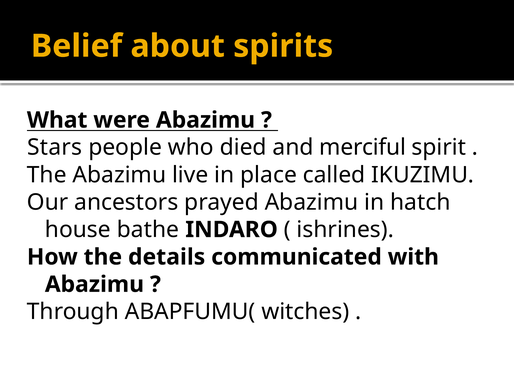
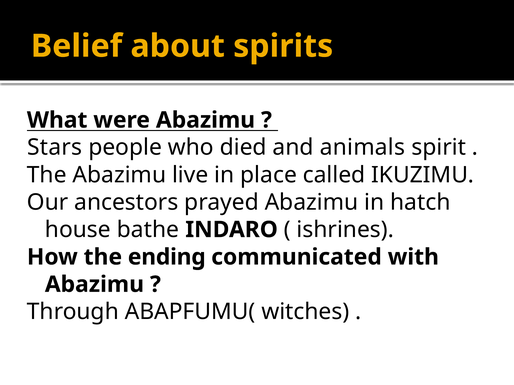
merciful: merciful -> animals
details: details -> ending
